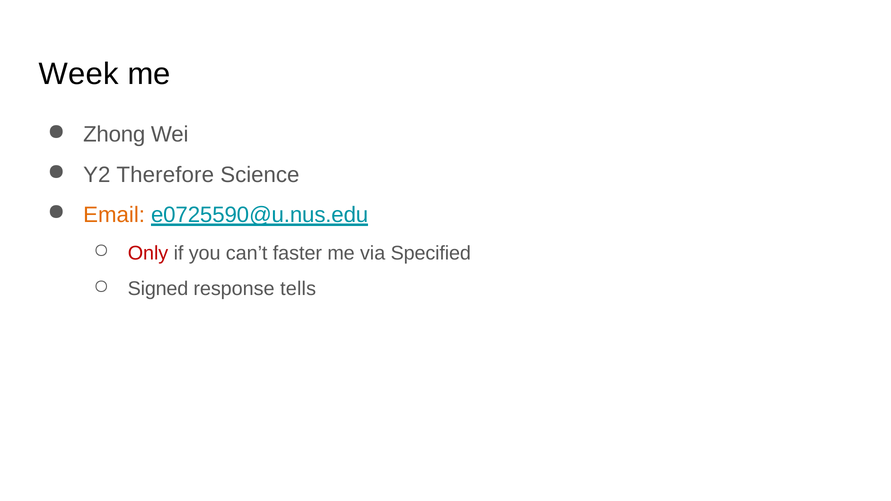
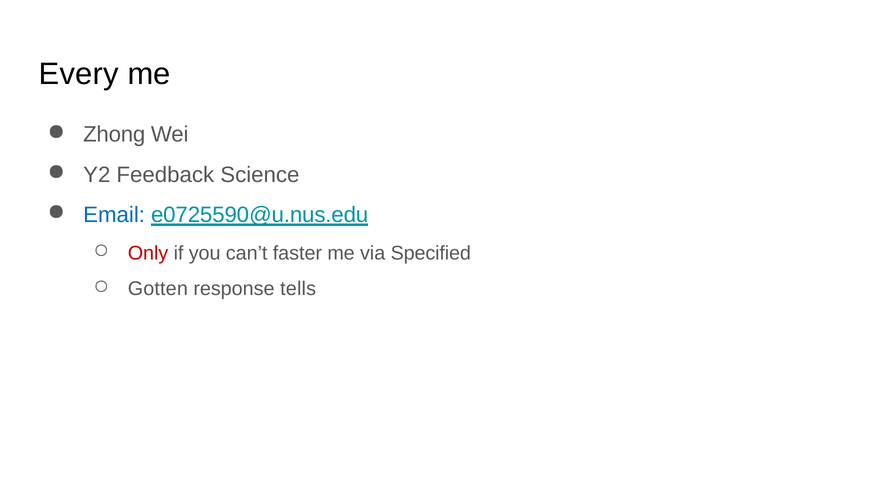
Week: Week -> Every
Therefore: Therefore -> Feedback
Email colour: orange -> blue
Signed: Signed -> Gotten
